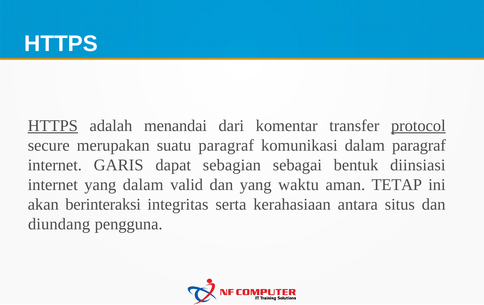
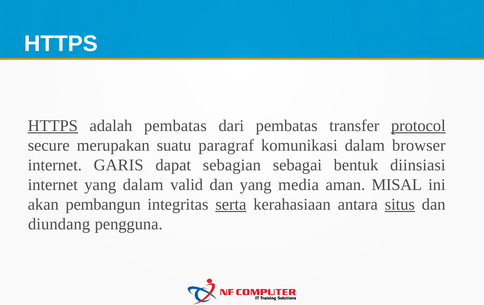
adalah menandai: menandai -> pembatas
dari komentar: komentar -> pembatas
dalam paragraf: paragraf -> browser
waktu: waktu -> media
TETAP: TETAP -> MISAL
berinteraksi: berinteraksi -> pembangun
serta underline: none -> present
situs underline: none -> present
